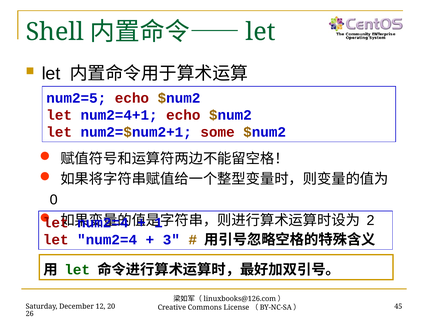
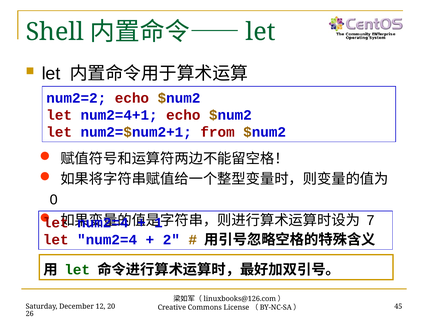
num2=5: num2=5 -> num2=2
some: some -> from
2: 2 -> 7
3: 3 -> 2
